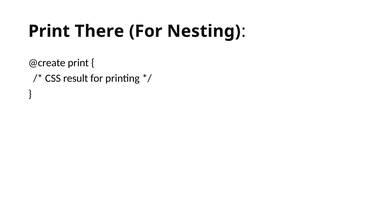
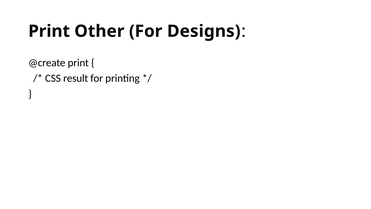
There: There -> Other
Nesting: Nesting -> Designs
